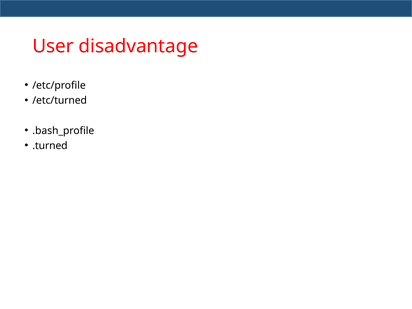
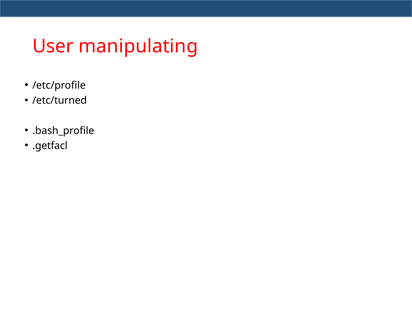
disadvantage: disadvantage -> manipulating
.turned: .turned -> .getfacl
